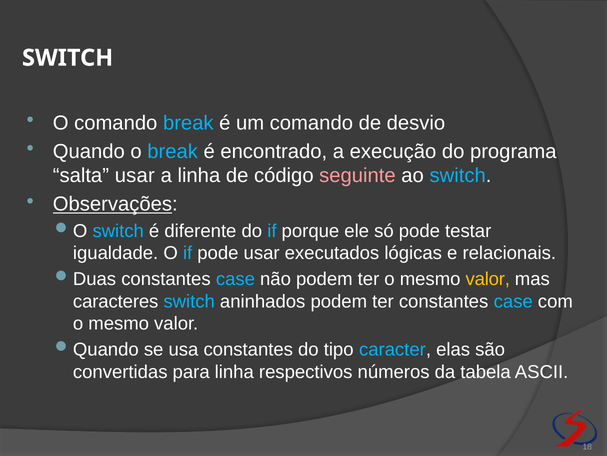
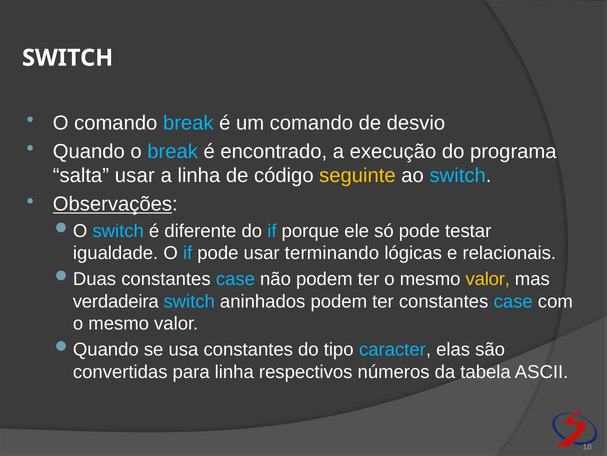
seguinte colour: pink -> yellow
executados: executados -> terminando
caracteres: caracteres -> verdadeira
